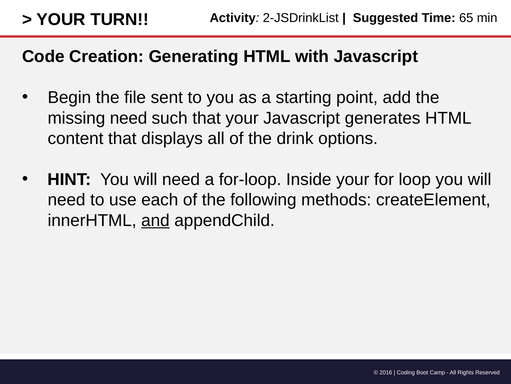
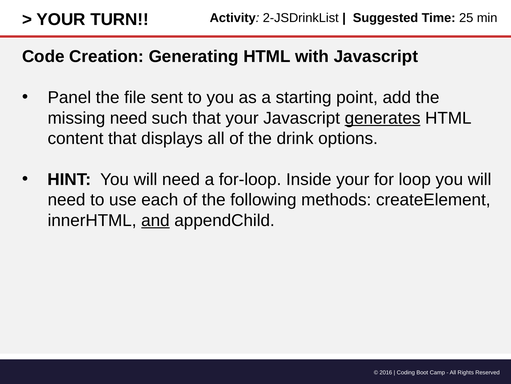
65: 65 -> 25
Begin: Begin -> Panel
generates underline: none -> present
